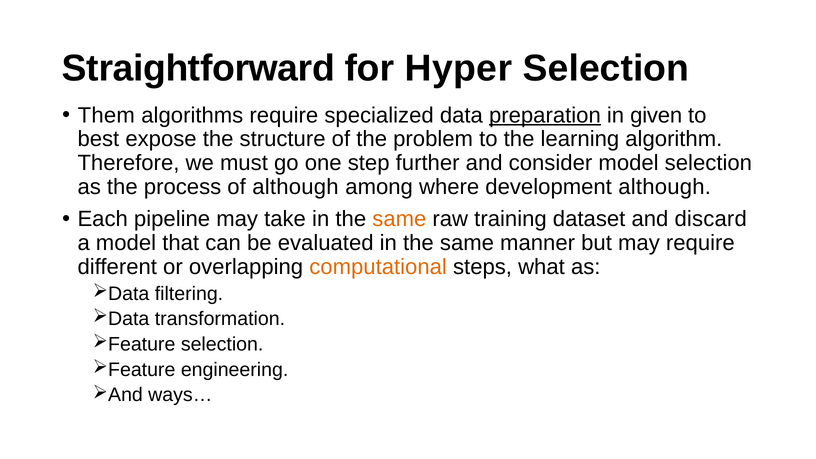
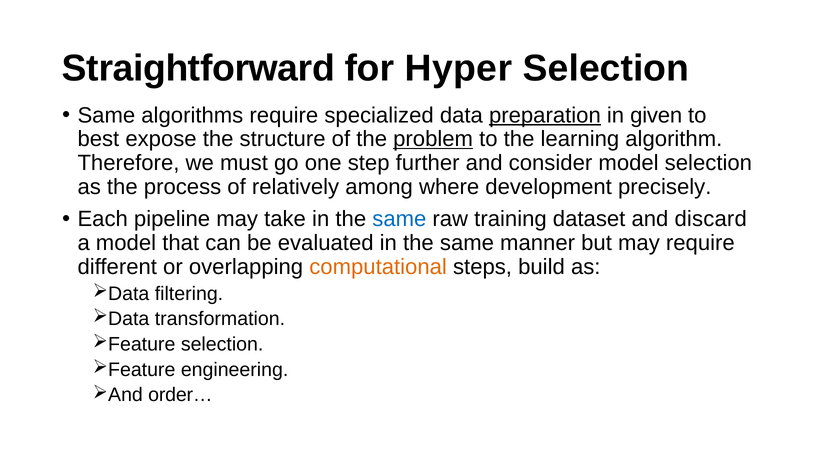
Them at (106, 115): Them -> Same
problem underline: none -> present
of although: although -> relatively
development although: although -> precisely
same at (399, 219) colour: orange -> blue
what: what -> build
ways…: ways… -> order…
